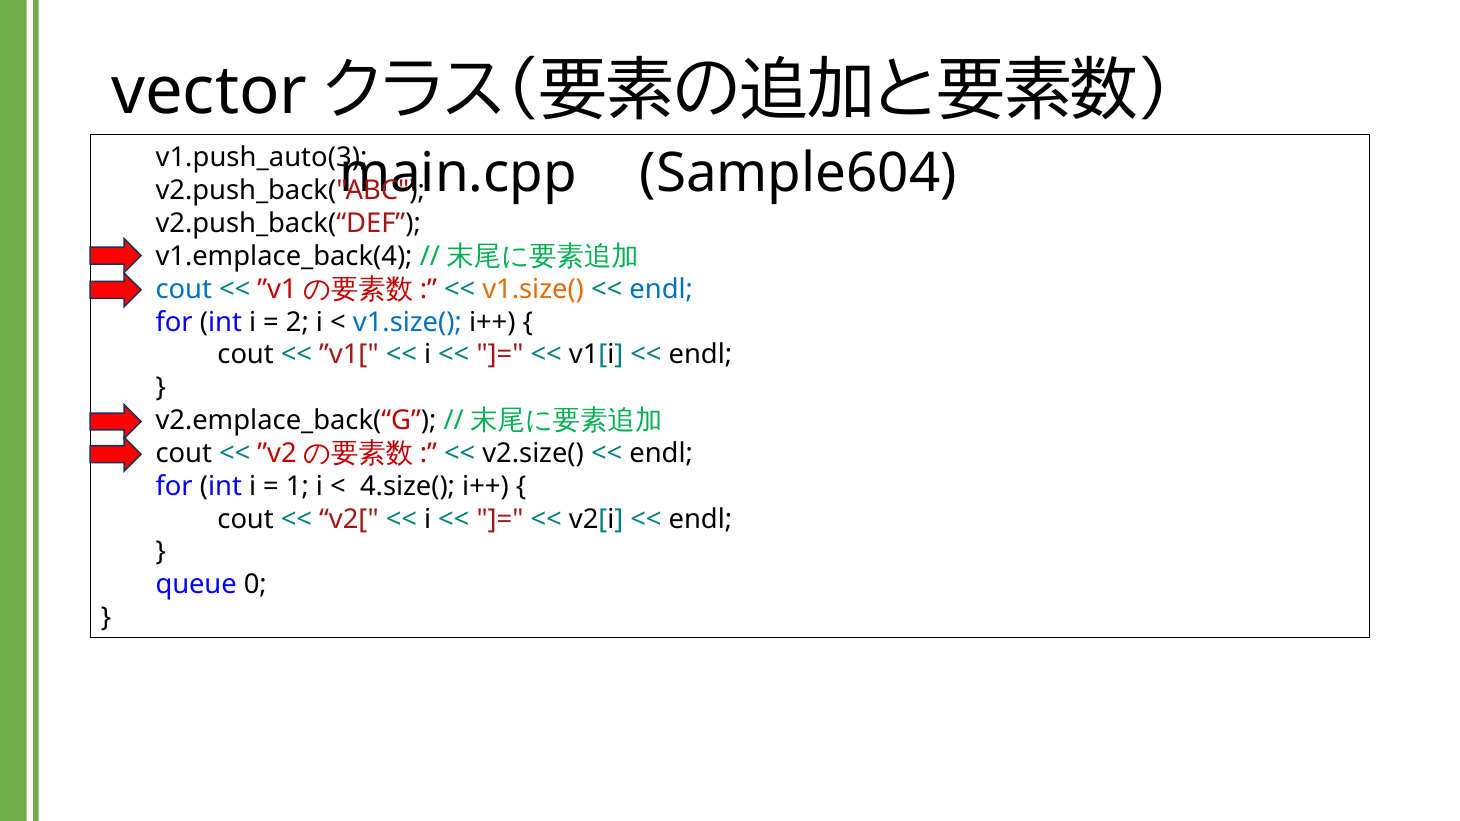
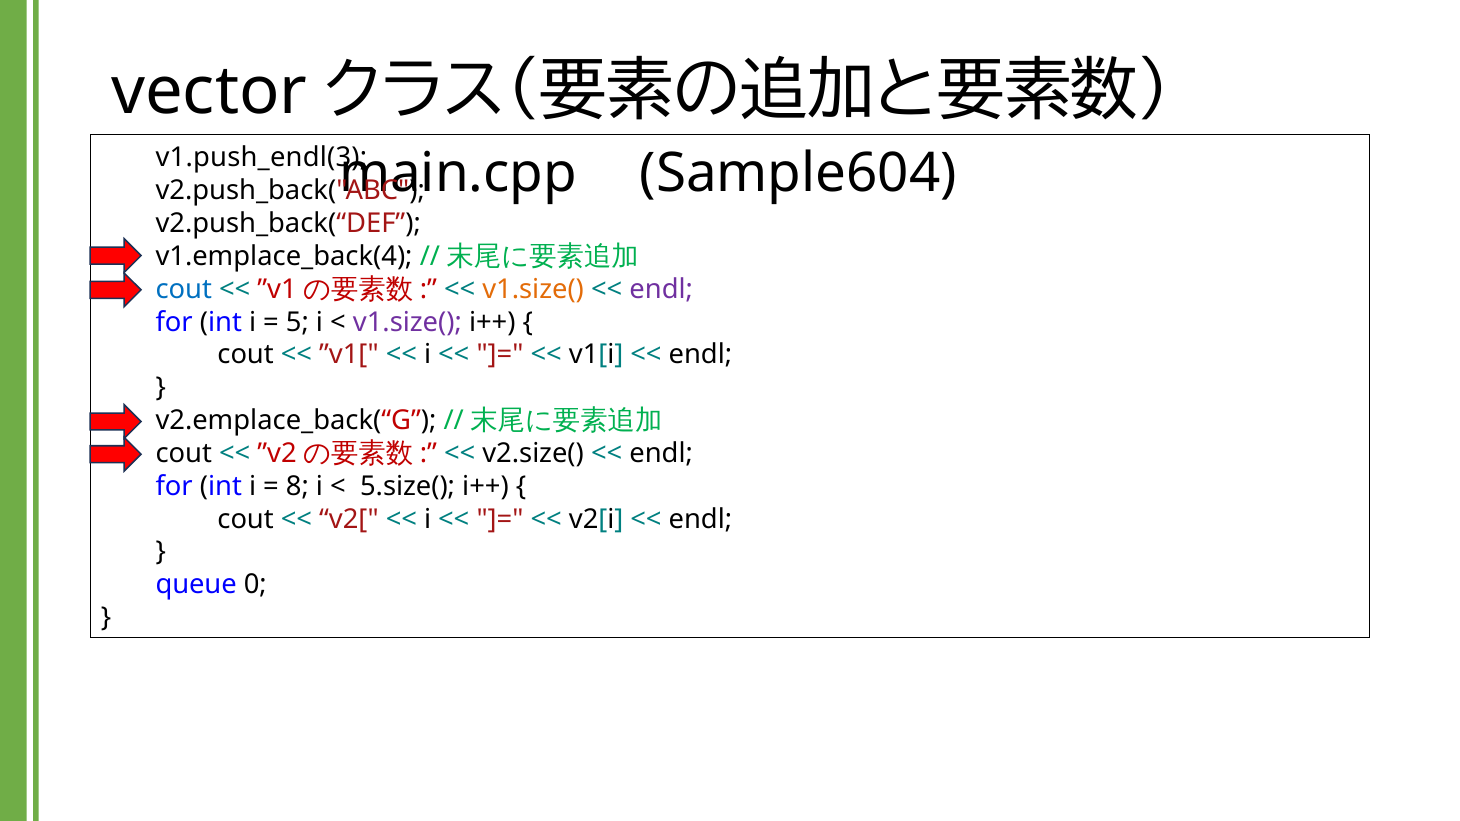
v1.push_auto(3: v1.push_auto(3 -> v1.push_endl(3
endl at (661, 289) colour: blue -> purple
2: 2 -> 5
v1.size( at (407, 322) colour: blue -> purple
1: 1 -> 8
4.size(: 4.size( -> 5.size(
